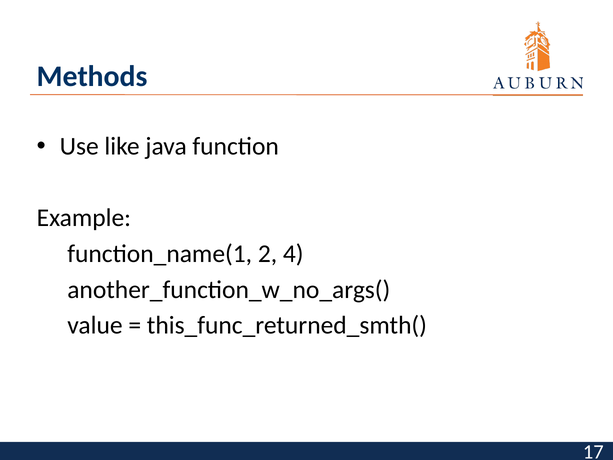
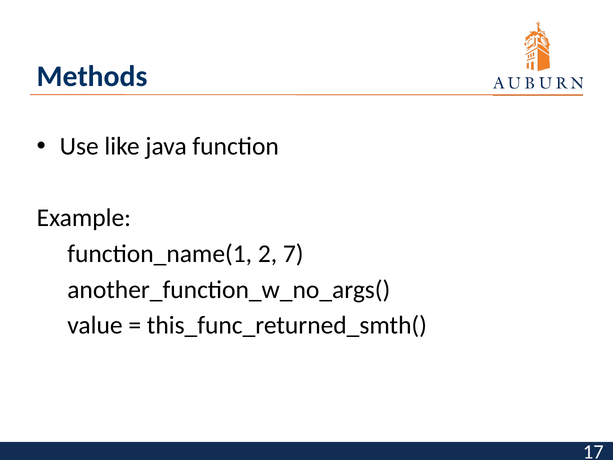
4: 4 -> 7
